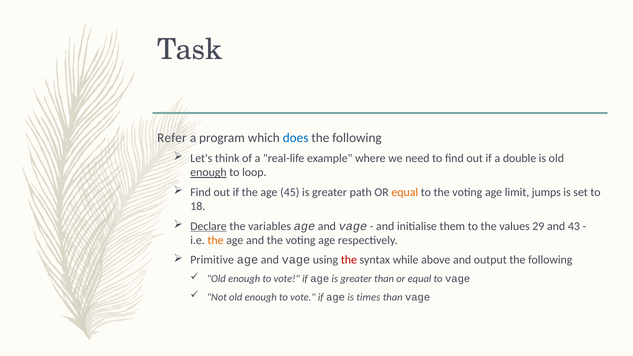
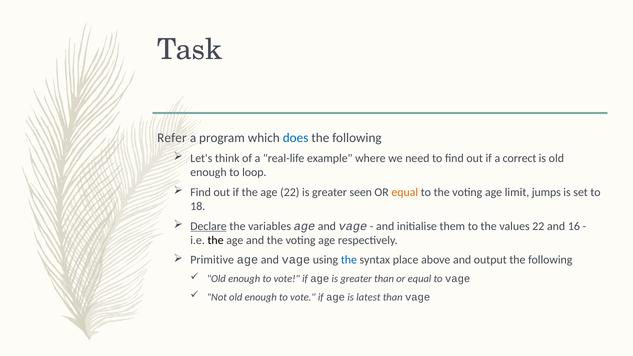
double: double -> correct
enough at (208, 172) underline: present -> none
age 45: 45 -> 22
path: path -> seen
values 29: 29 -> 22
43: 43 -> 16
the at (216, 240) colour: orange -> black
the at (349, 260) colour: red -> blue
while: while -> place
times: times -> latest
